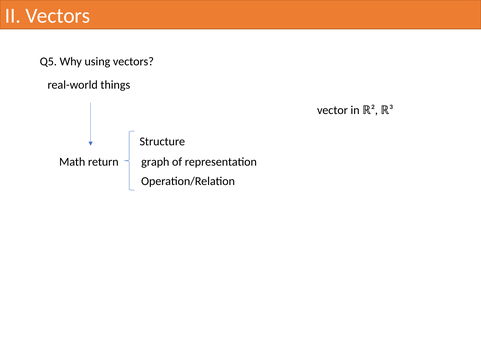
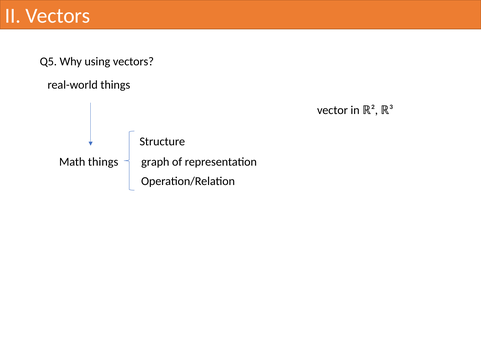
Math return: return -> things
